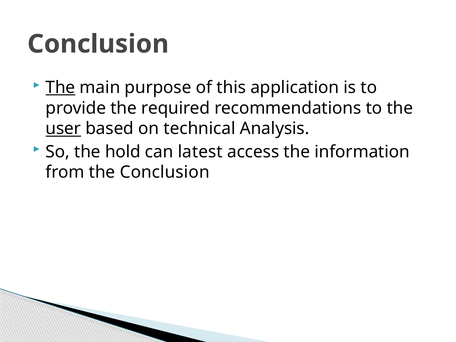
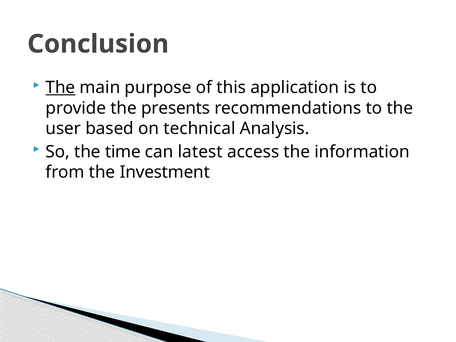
required: required -> presents
user underline: present -> none
hold: hold -> time
the Conclusion: Conclusion -> Investment
